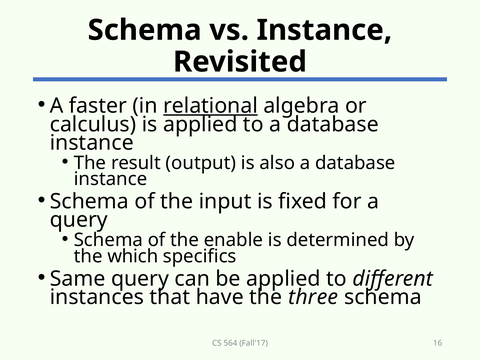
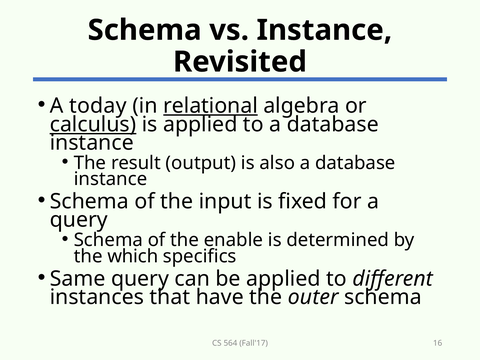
faster: faster -> today
calculus underline: none -> present
three: three -> outer
